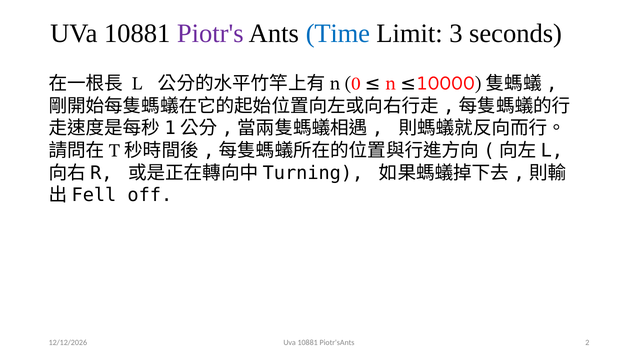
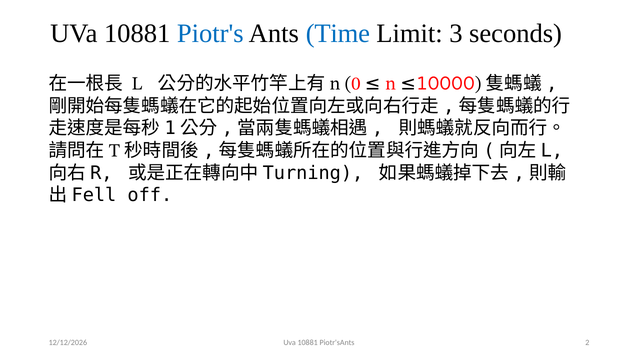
Piotr's colour: purple -> blue
